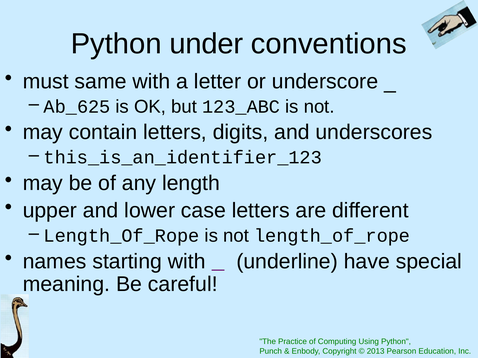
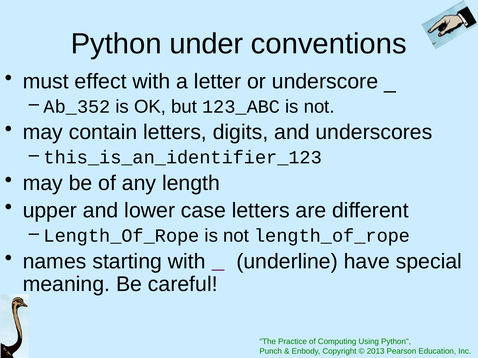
same: same -> effect
Ab_625: Ab_625 -> Ab_352
